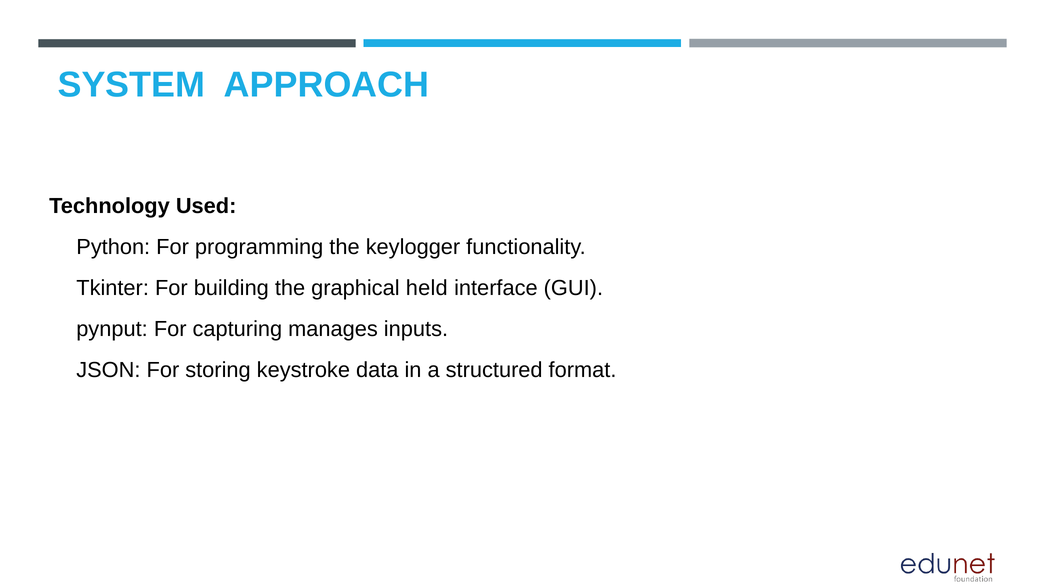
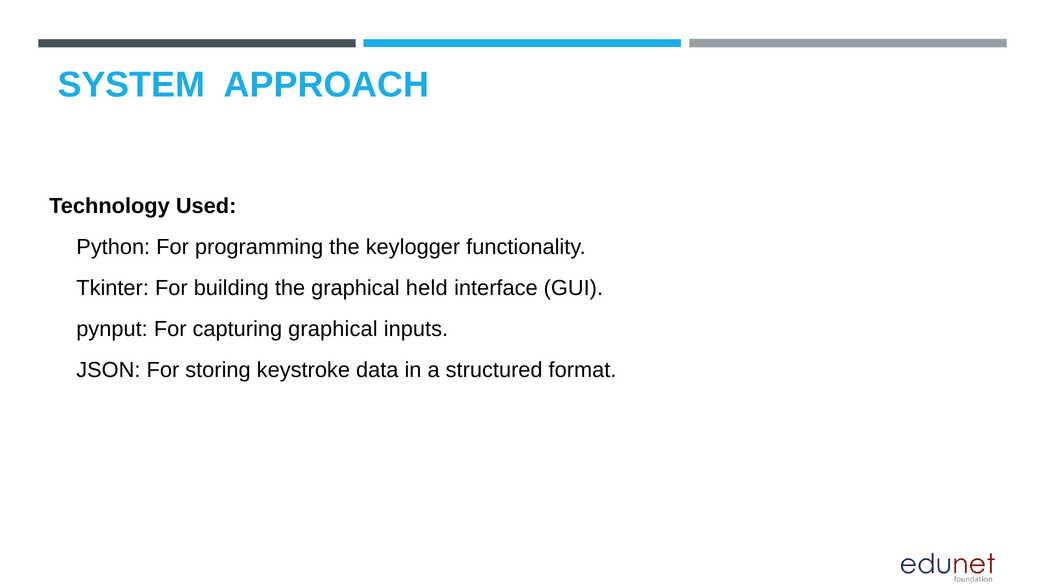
capturing manages: manages -> graphical
